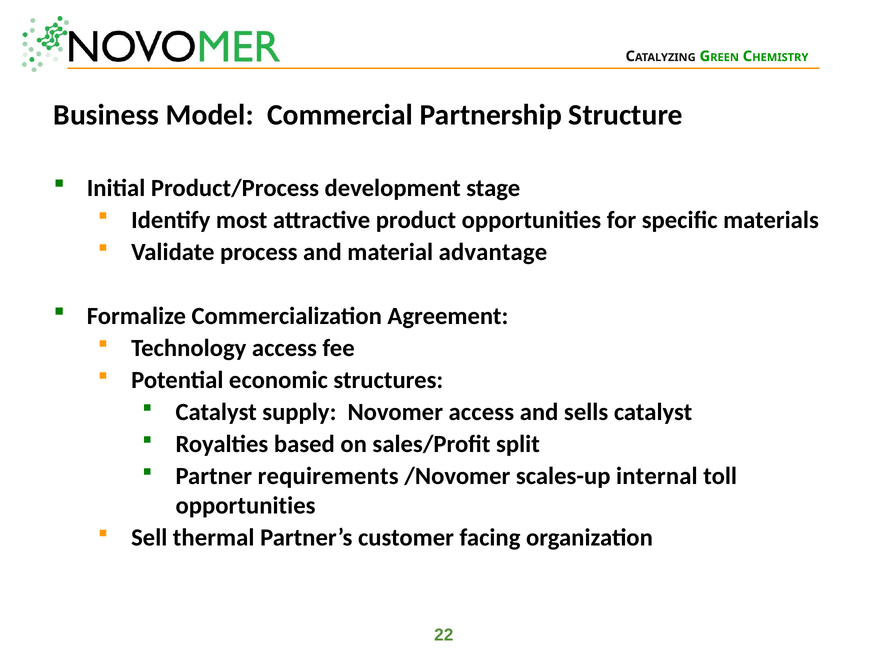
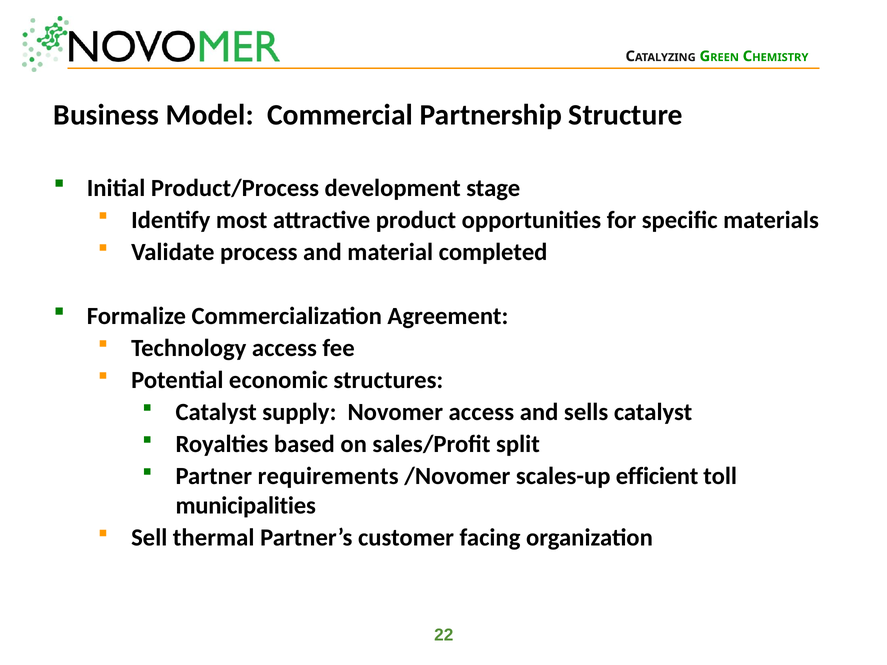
advantage: advantage -> completed
internal: internal -> efficient
opportunities at (246, 506): opportunities -> municipalities
